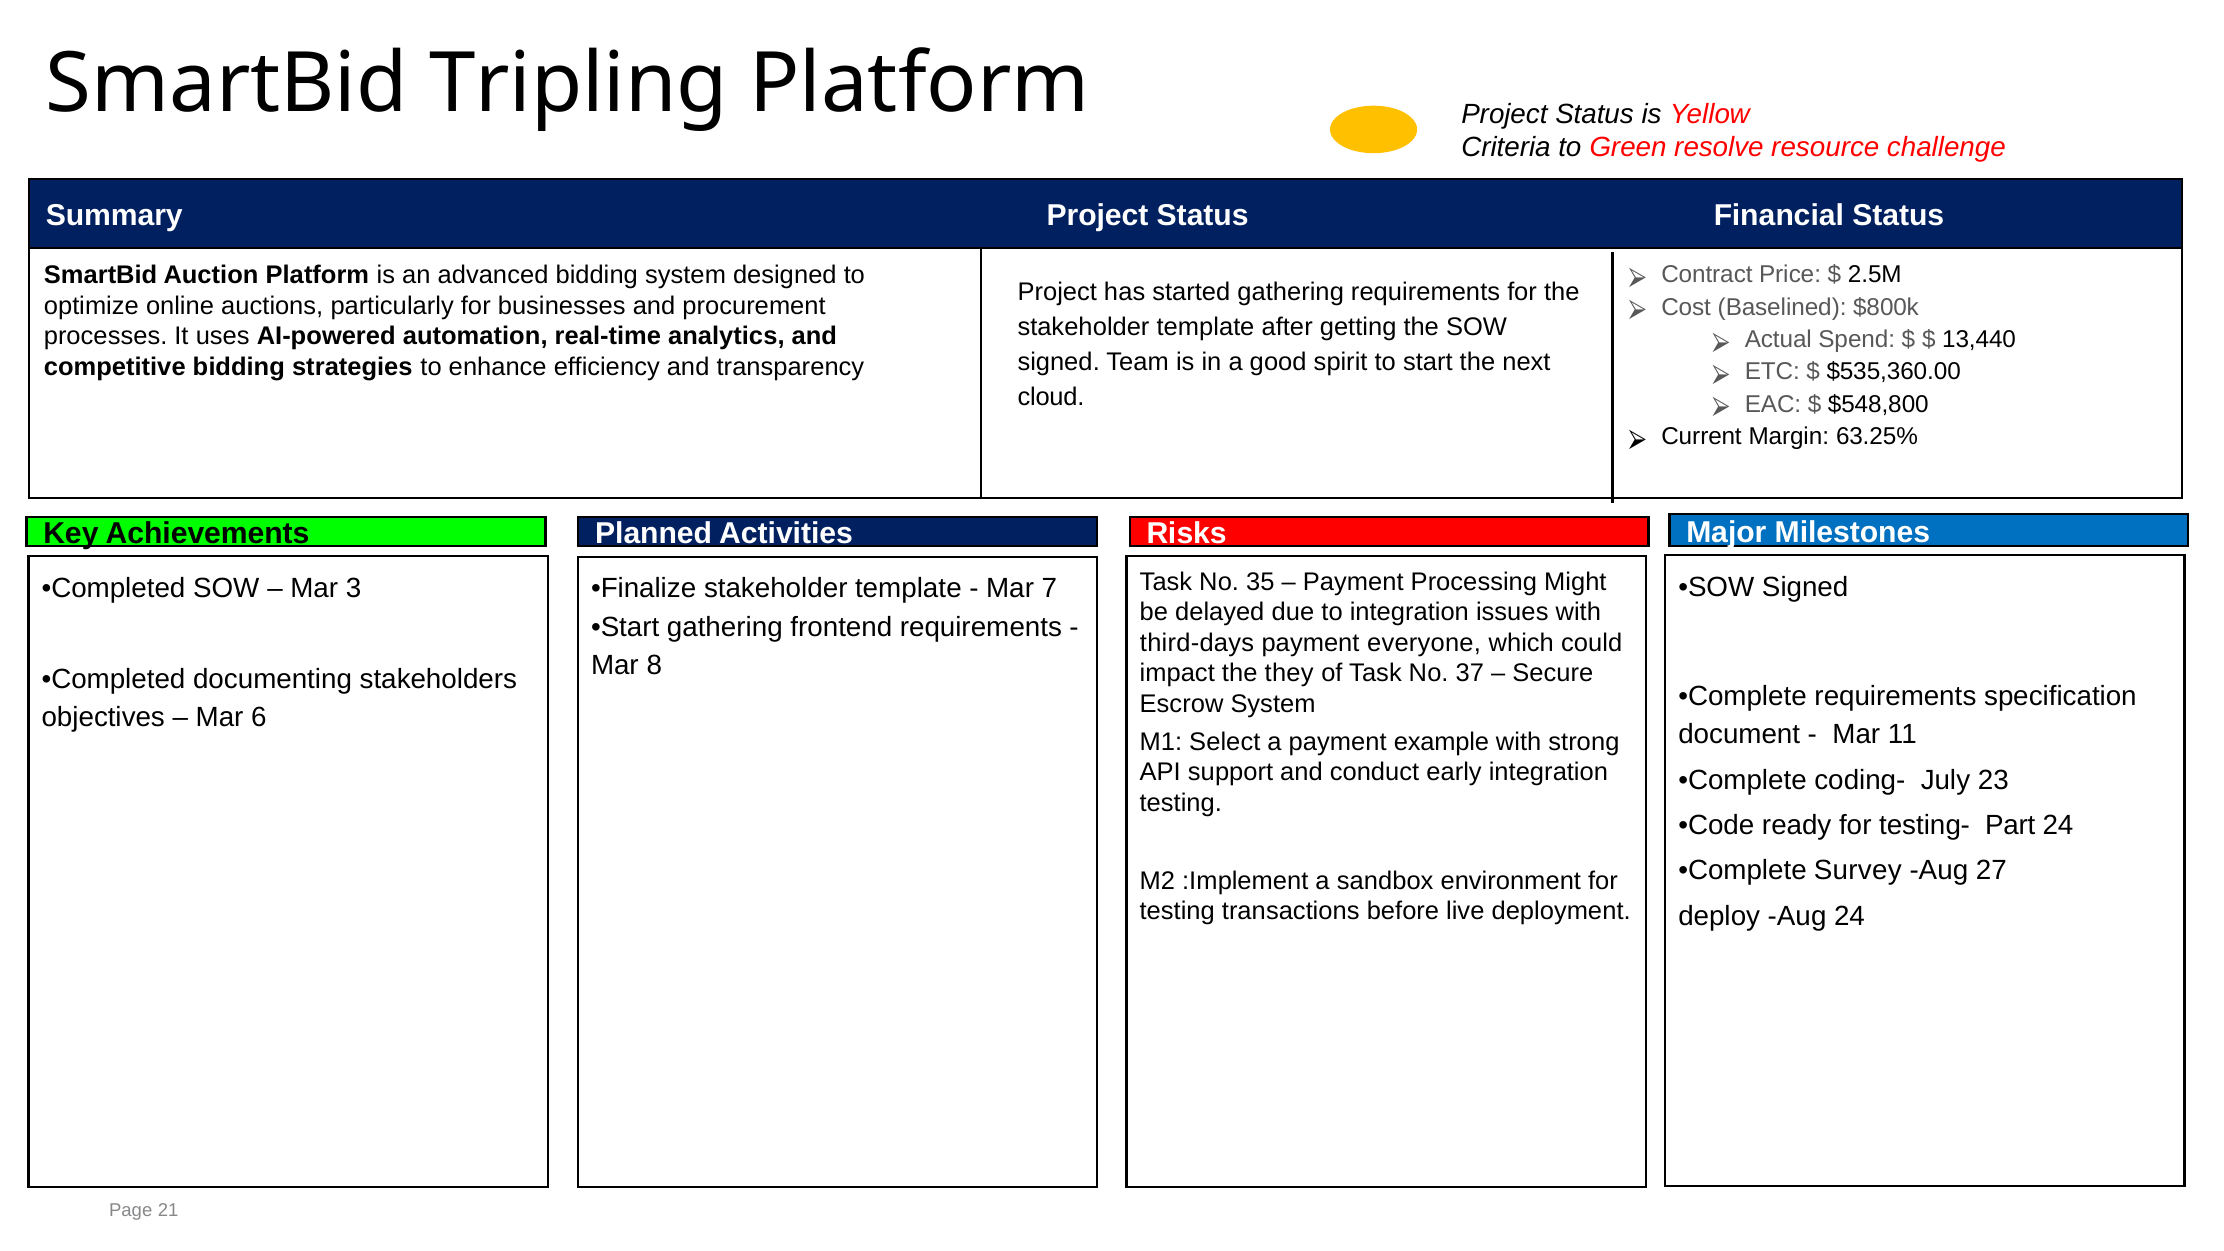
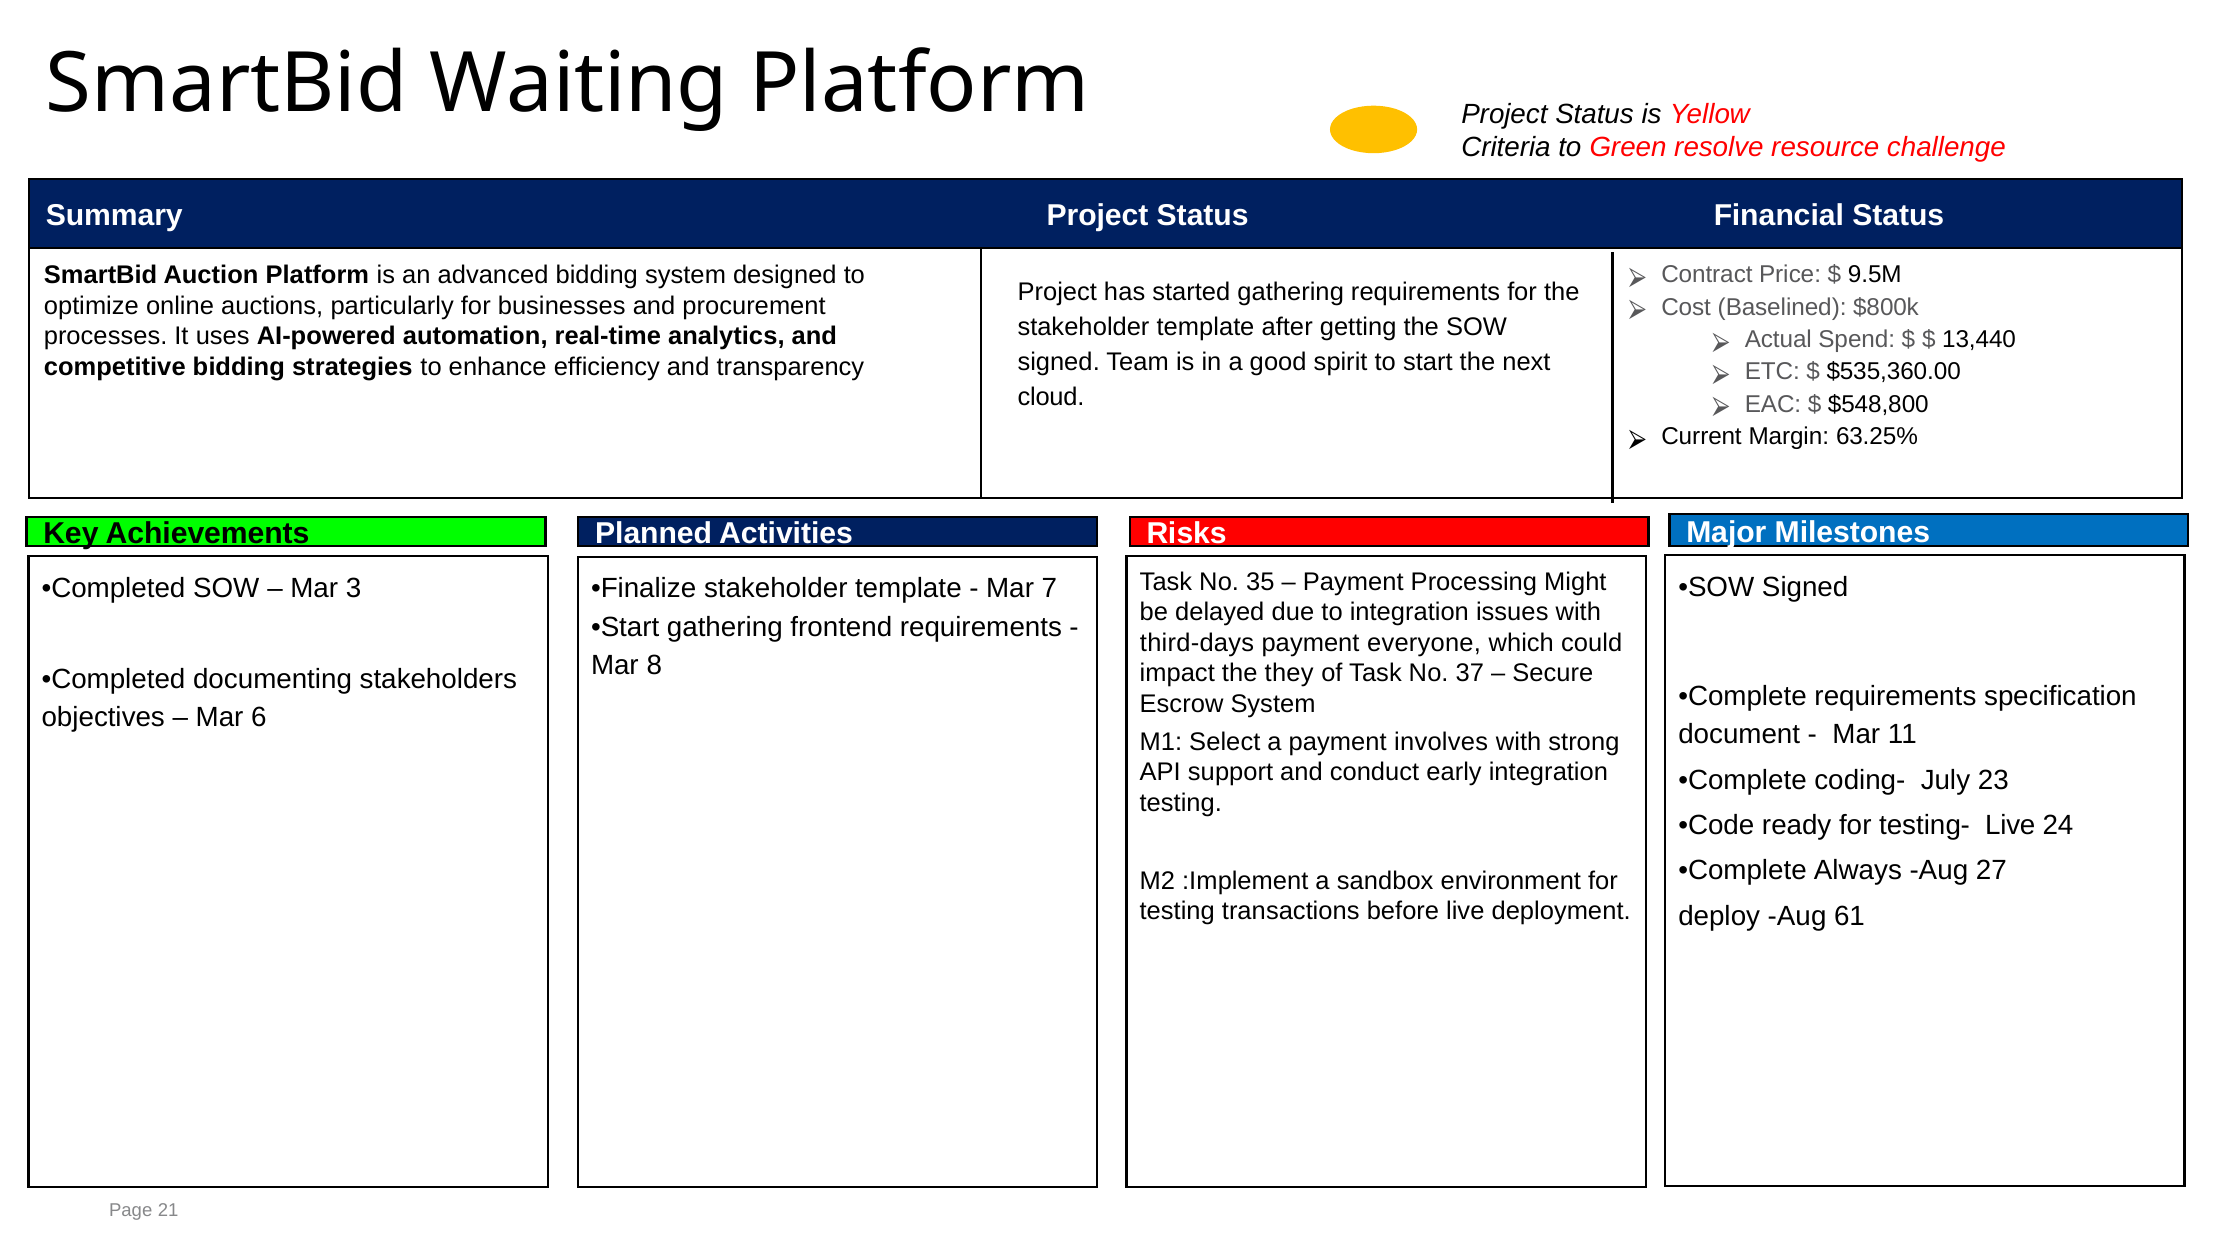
Tripling: Tripling -> Waiting
2.5M: 2.5M -> 9.5M
example: example -> involves
testing- Part: Part -> Live
Survey: Survey -> Always
Aug 24: 24 -> 61
